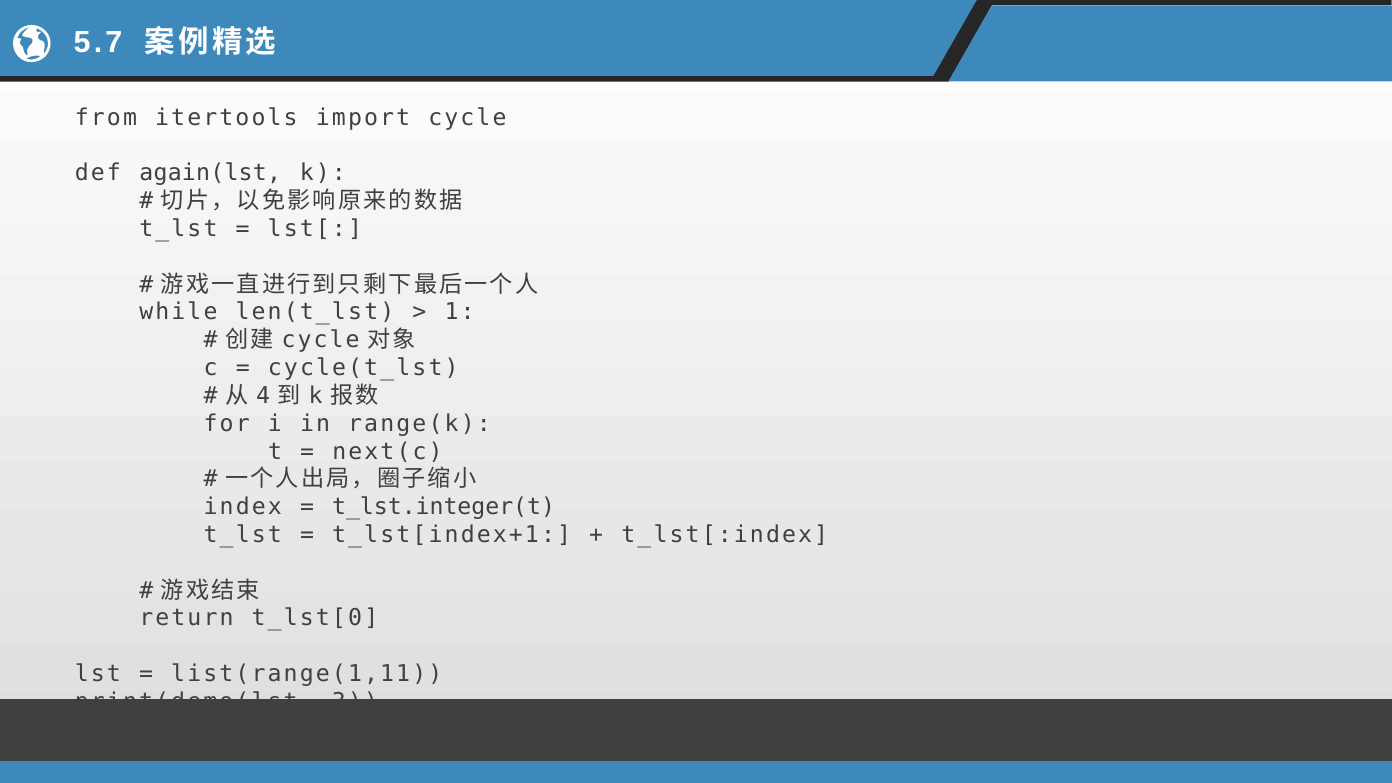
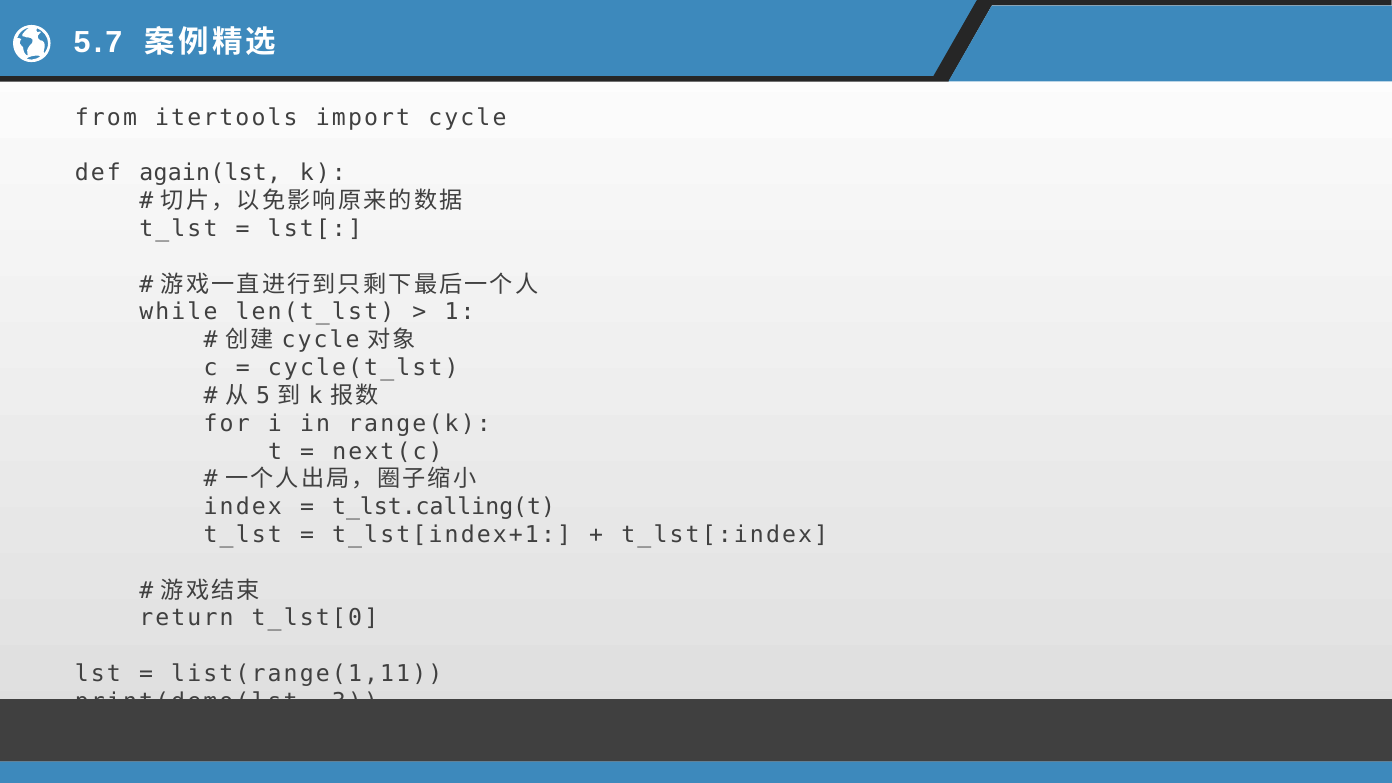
4: 4 -> 5
t_lst.integer(t: t_lst.integer(t -> t_lst.calling(t
